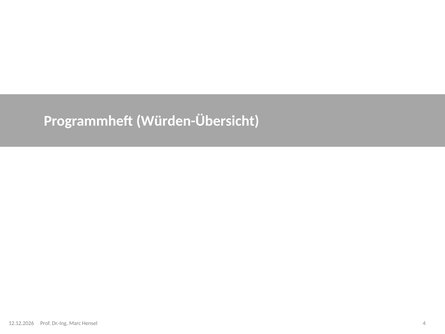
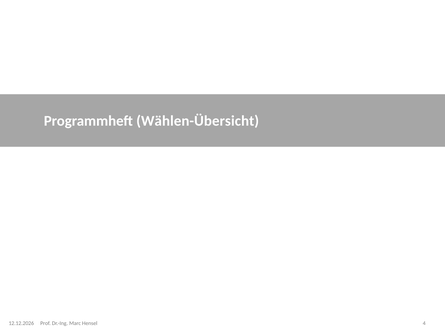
Würden-Übersicht: Würden-Übersicht -> Wählen-Übersicht
